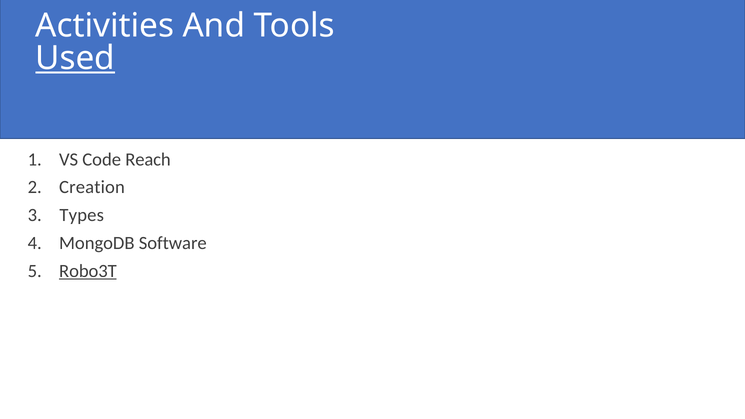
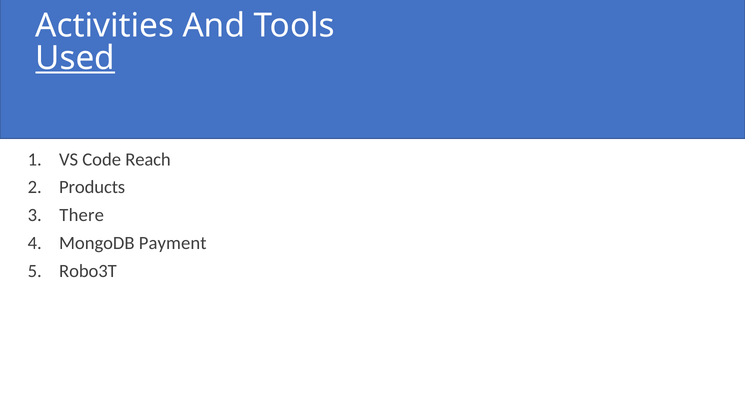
Creation: Creation -> Products
Types: Types -> There
Software: Software -> Payment
Robo3T underline: present -> none
